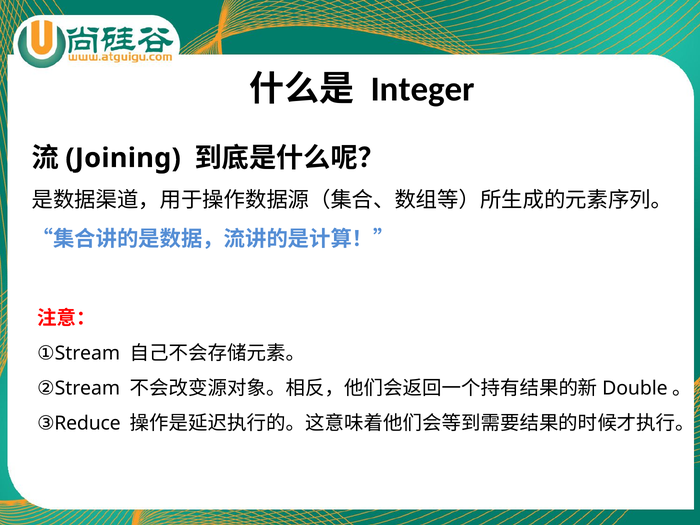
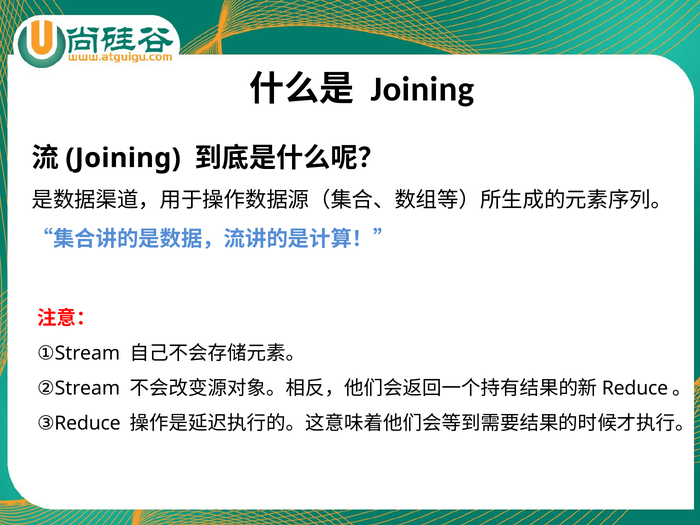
Integer at (423, 89): Integer -> Joining
Double at (635, 388): Double -> Reduce
